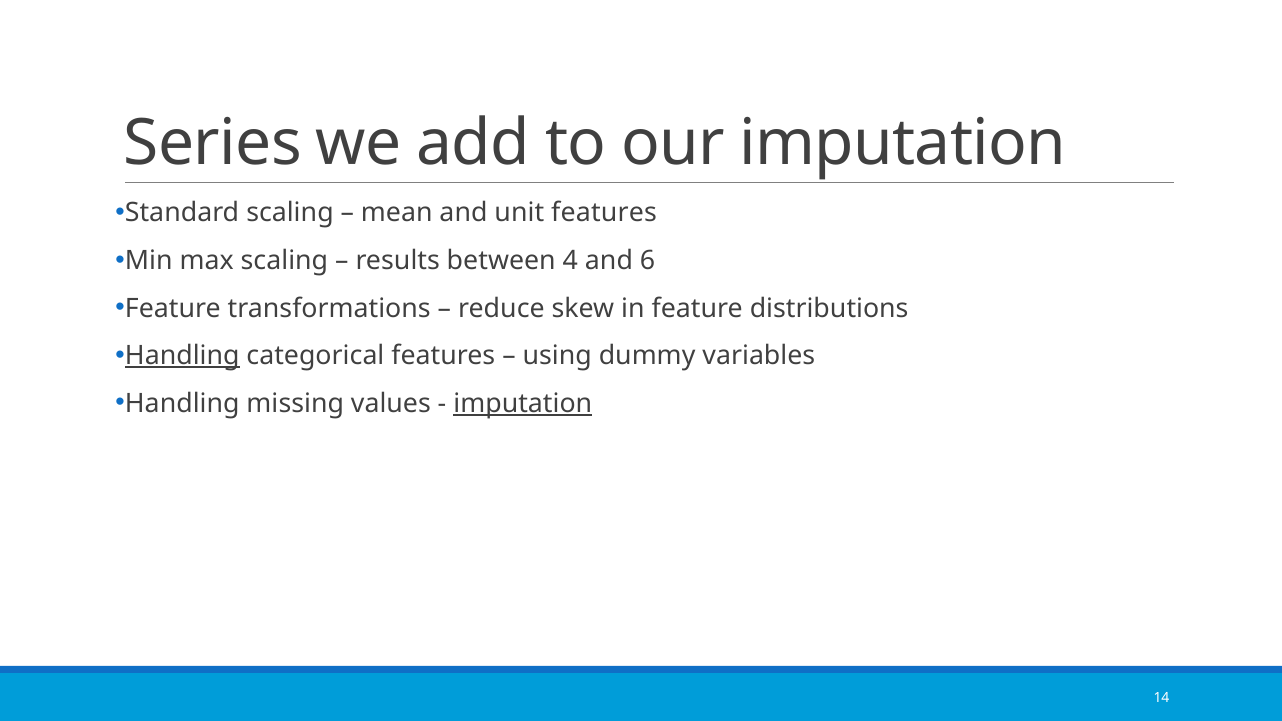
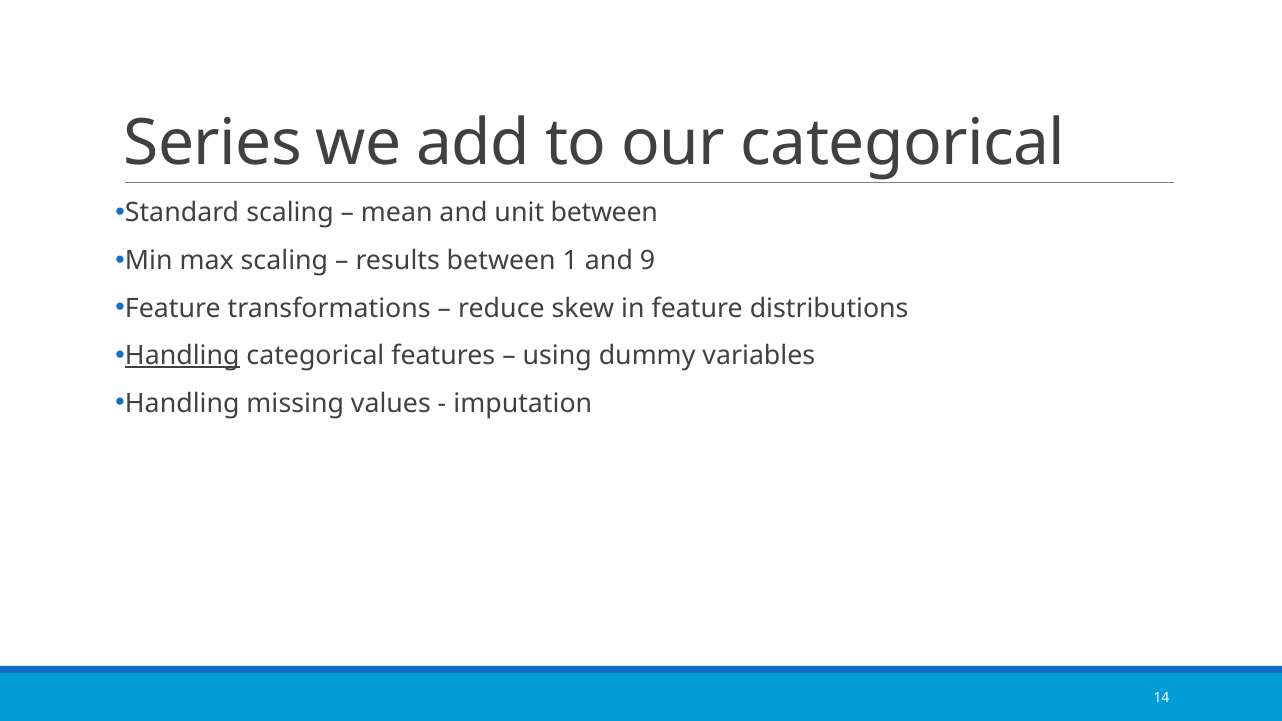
our imputation: imputation -> categorical
unit features: features -> between
4: 4 -> 1
6: 6 -> 9
imputation at (523, 403) underline: present -> none
